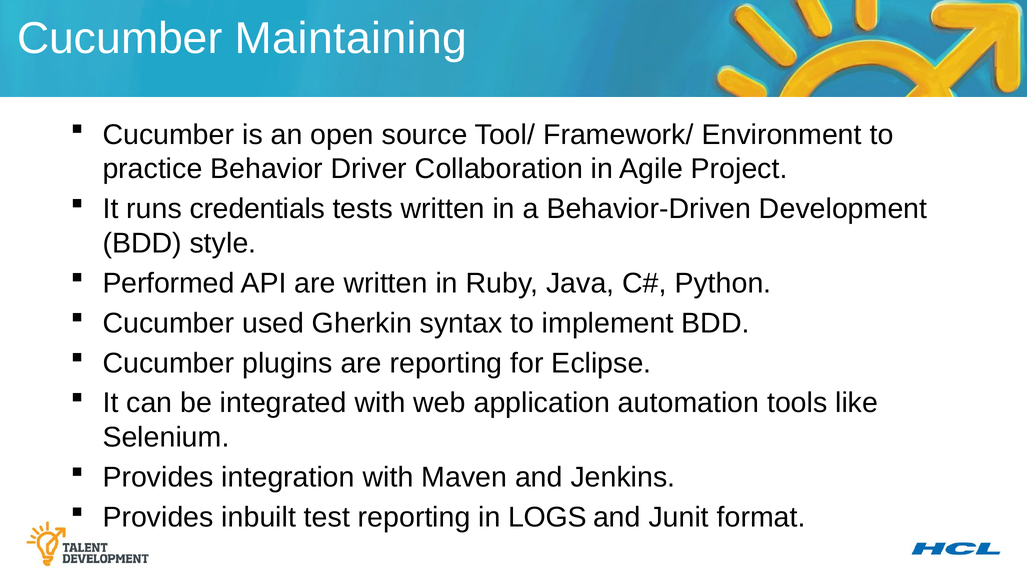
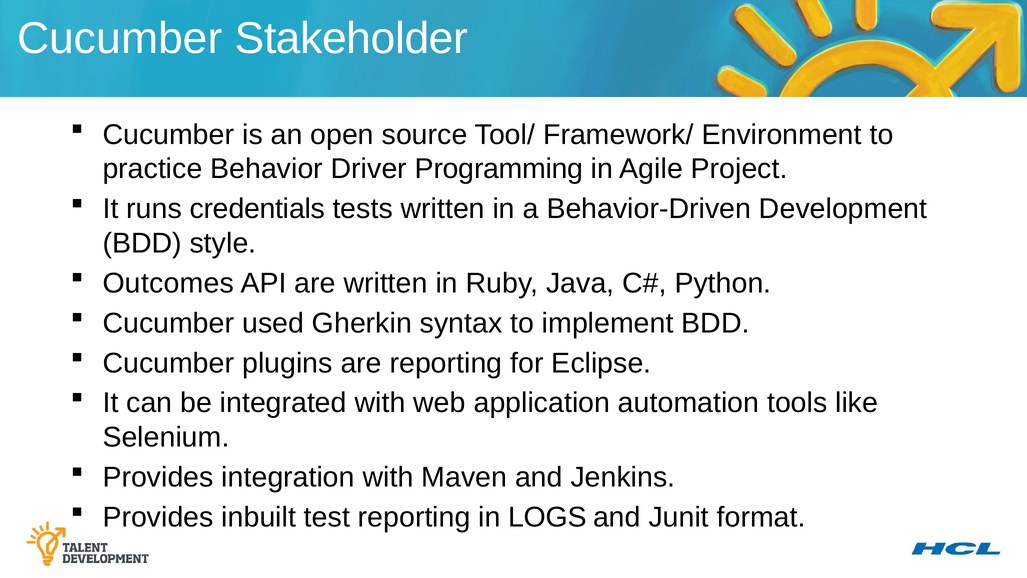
Maintaining: Maintaining -> Stakeholder
Collaboration: Collaboration -> Programming
Performed: Performed -> Outcomes
